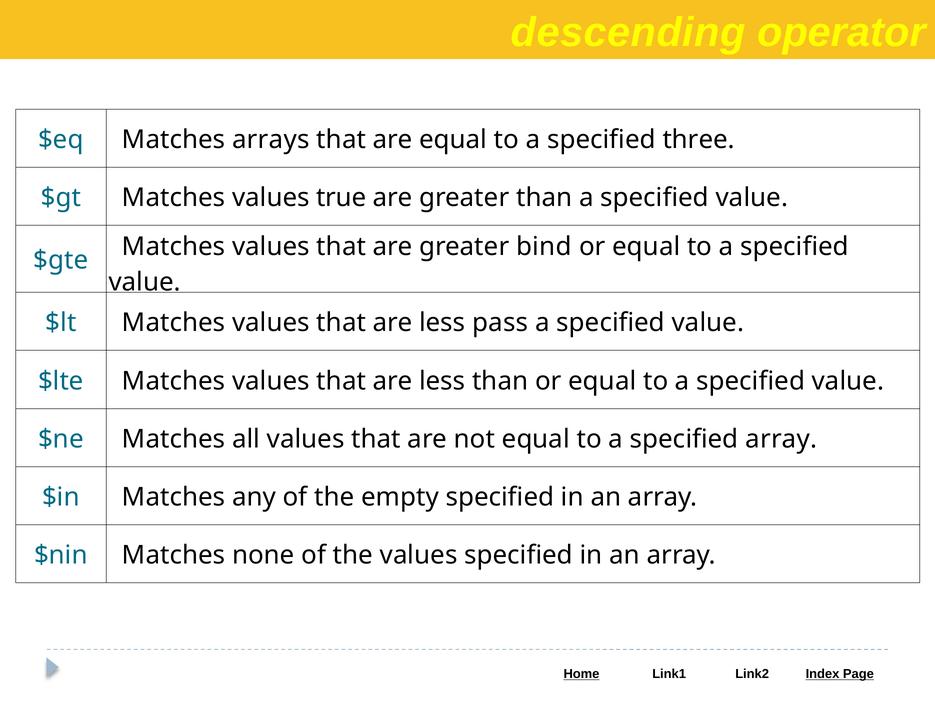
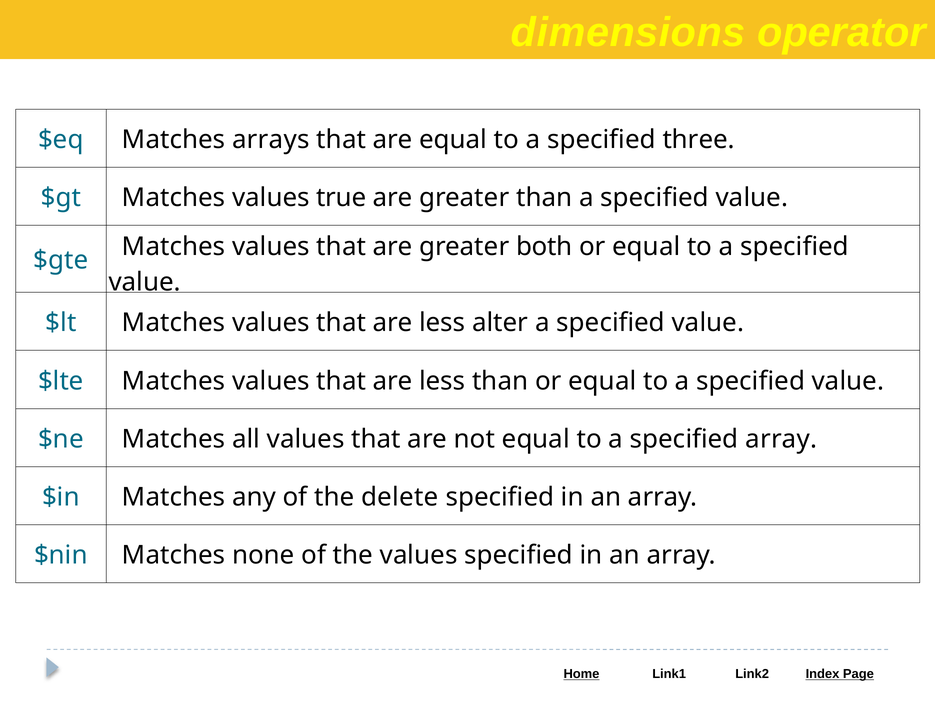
descending: descending -> dimensions
bind: bind -> both
pass: pass -> alter
empty: empty -> delete
